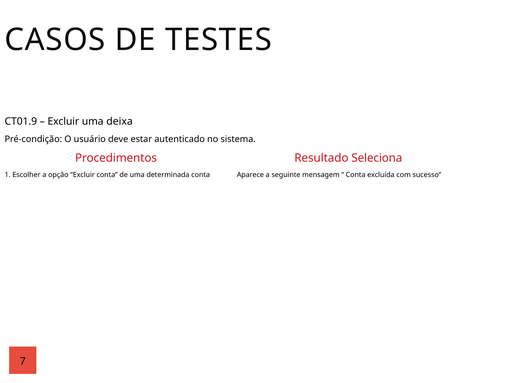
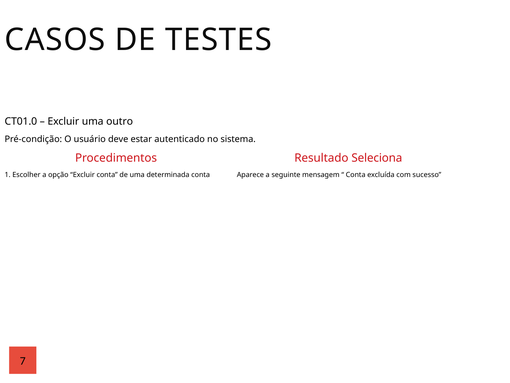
CT01.9: CT01.9 -> CT01.0
deixa: deixa -> outro
